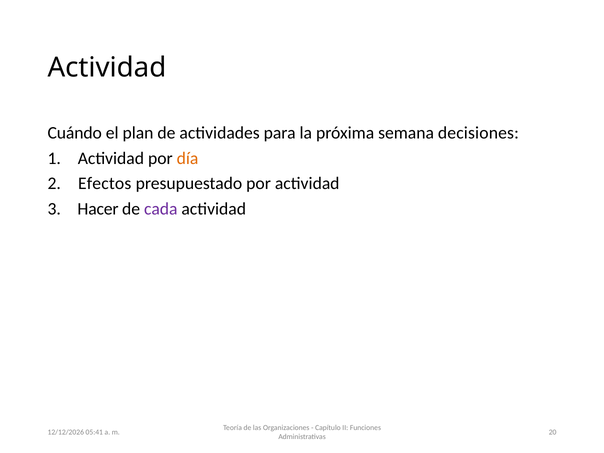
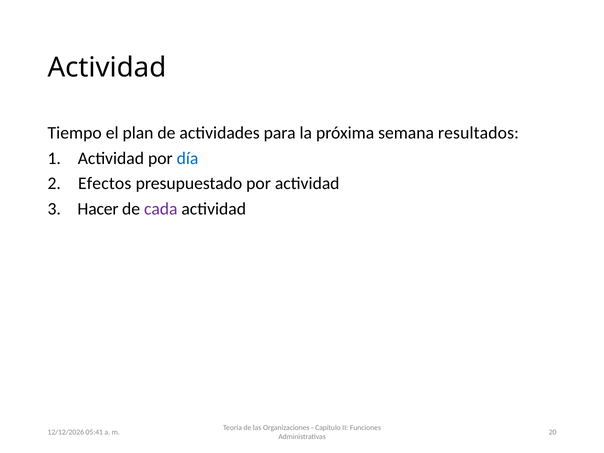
Cuándo: Cuándo -> Tiempo
decisiones: decisiones -> resultados
día colour: orange -> blue
